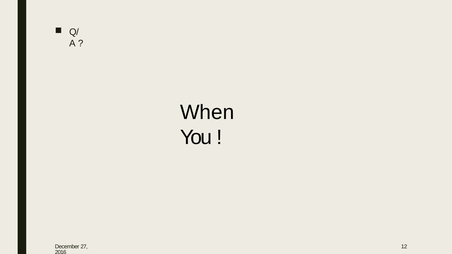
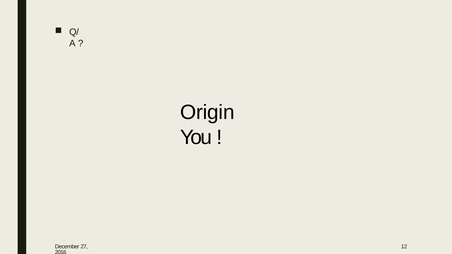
When: When -> Origin
